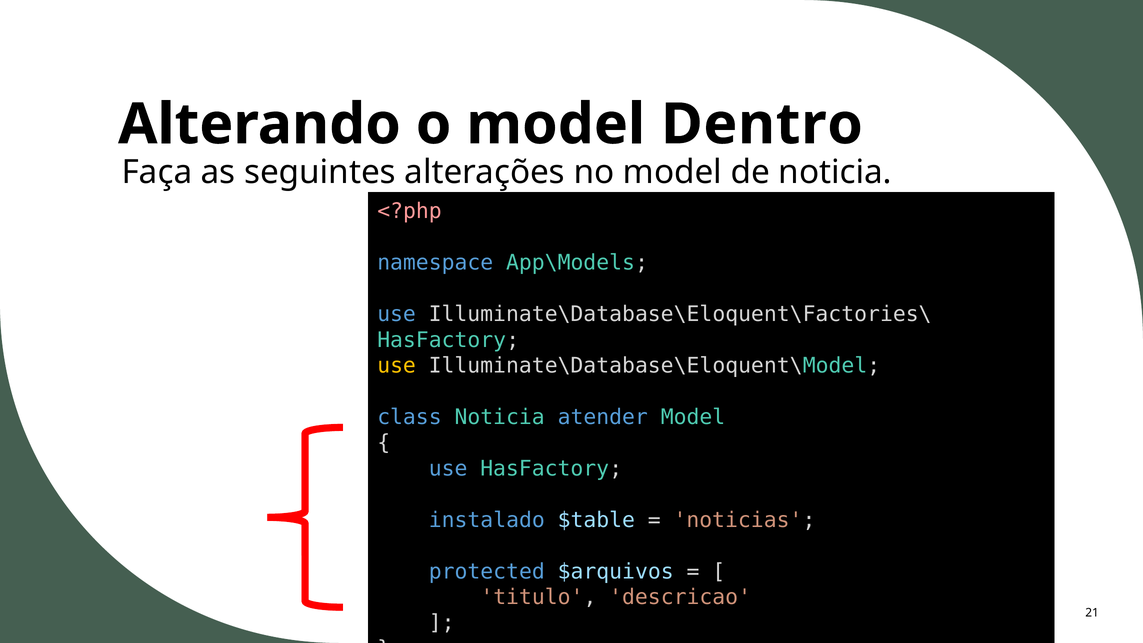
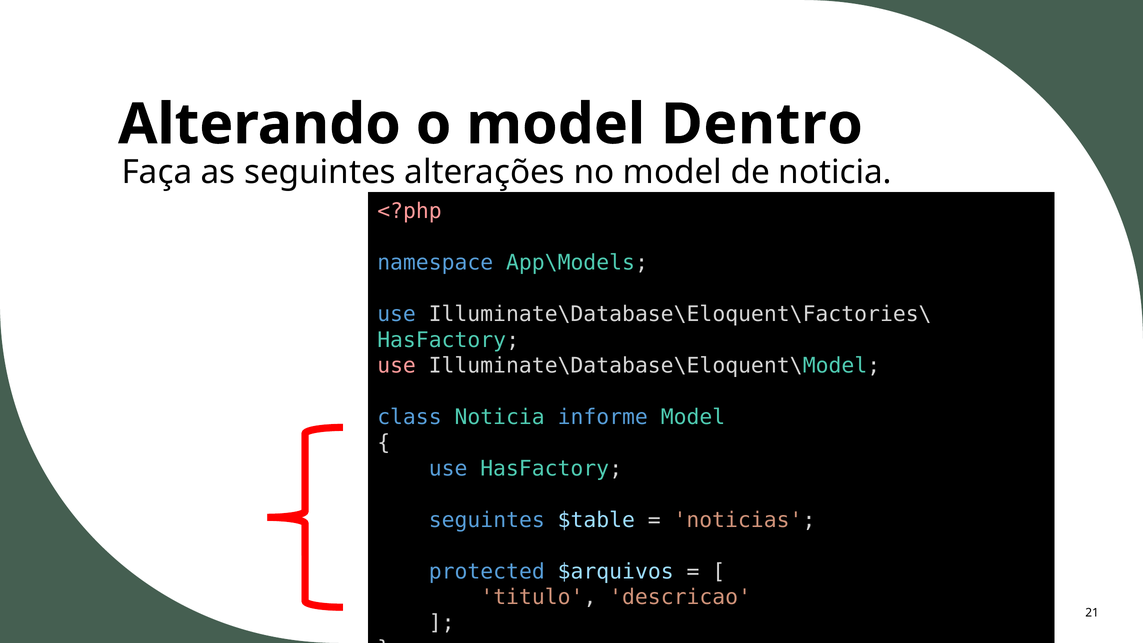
use at (397, 366) colour: yellow -> pink
atender: atender -> informe
instalado at (487, 520): instalado -> seguintes
